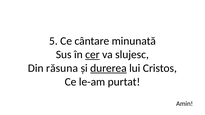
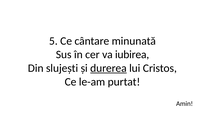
cer underline: present -> none
slujesc: slujesc -> iubirea
răsuna: răsuna -> slujești
